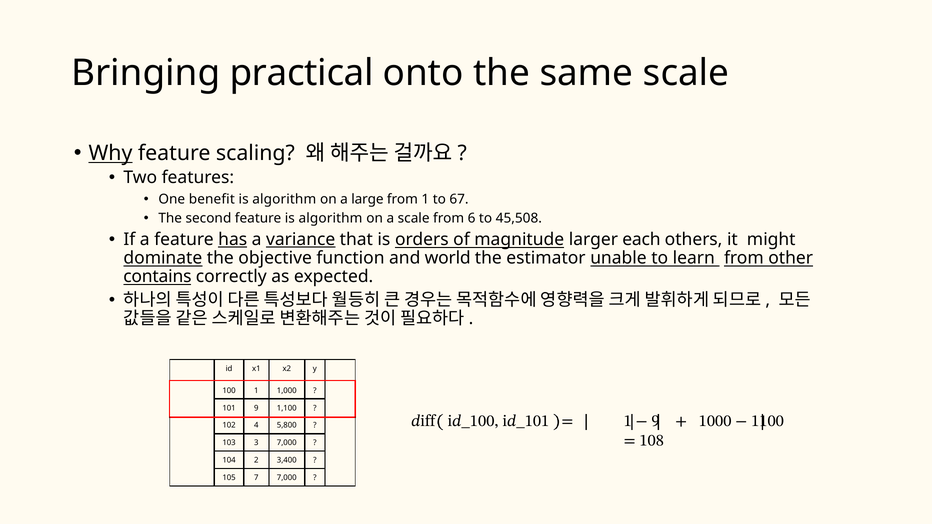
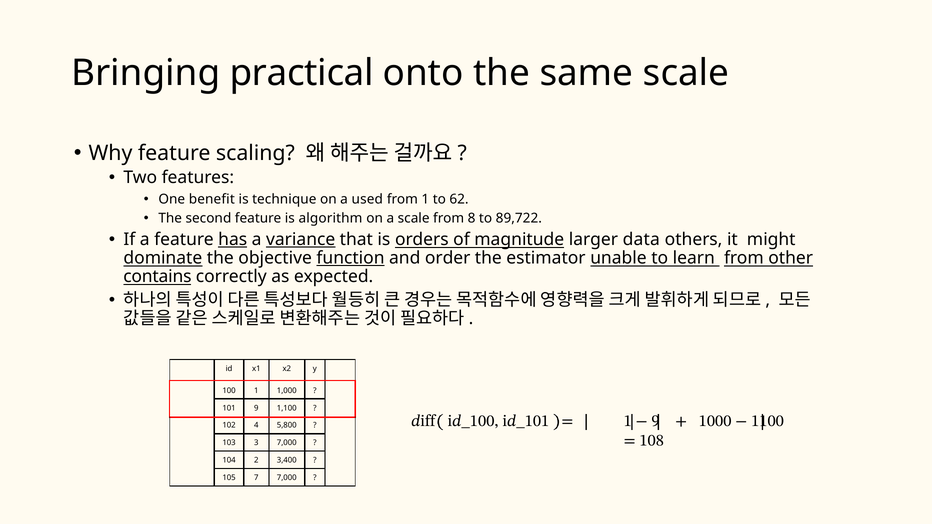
Why underline: present -> none
algorithm at (284, 199): algorithm -> technique
large: large -> used
67: 67 -> 62
6: 6 -> 8
45,508: 45,508 -> 89,722
each: each -> data
function underline: none -> present
world: world -> order
